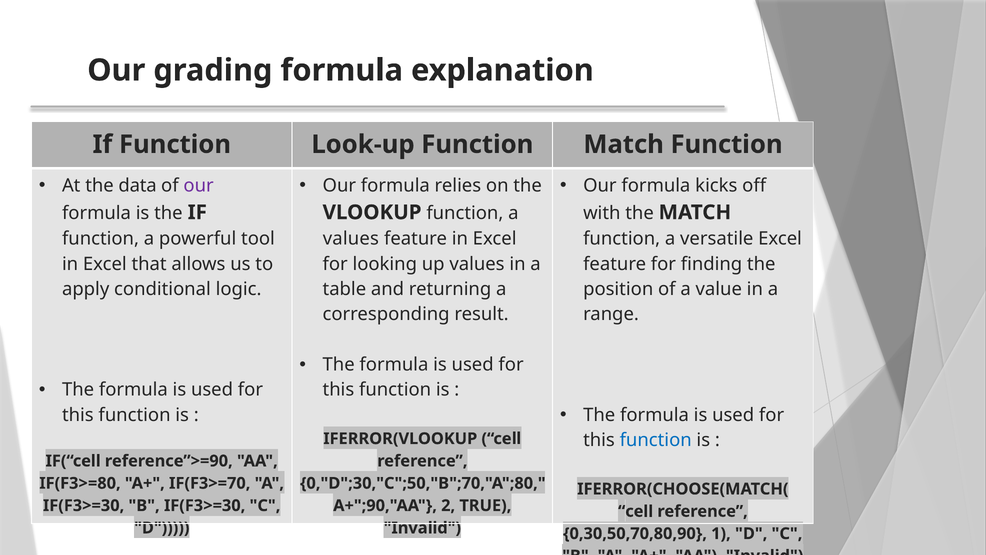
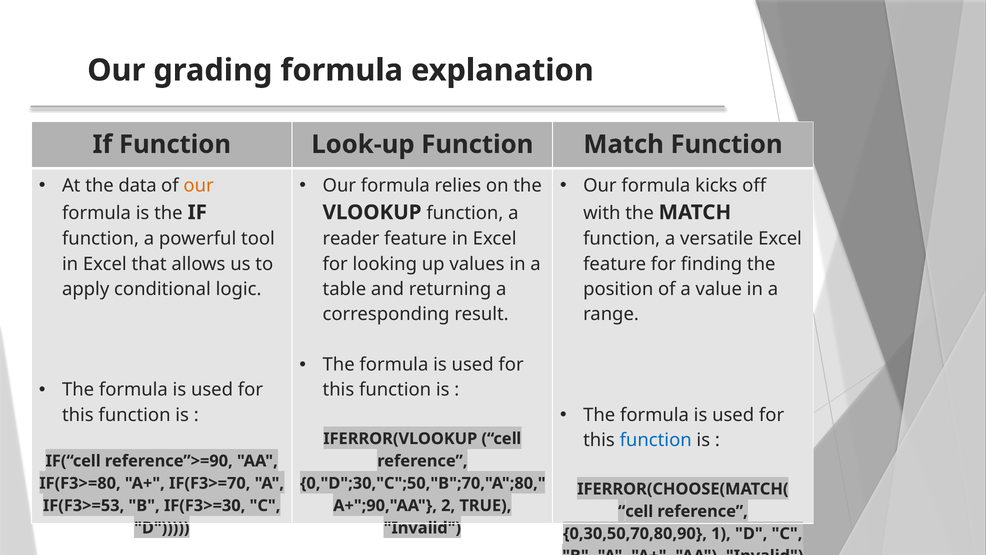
our at (199, 185) colour: purple -> orange
values at (351, 239): values -> reader
IF(F3>=30 at (84, 505): IF(F3>=30 -> IF(F3>=53
